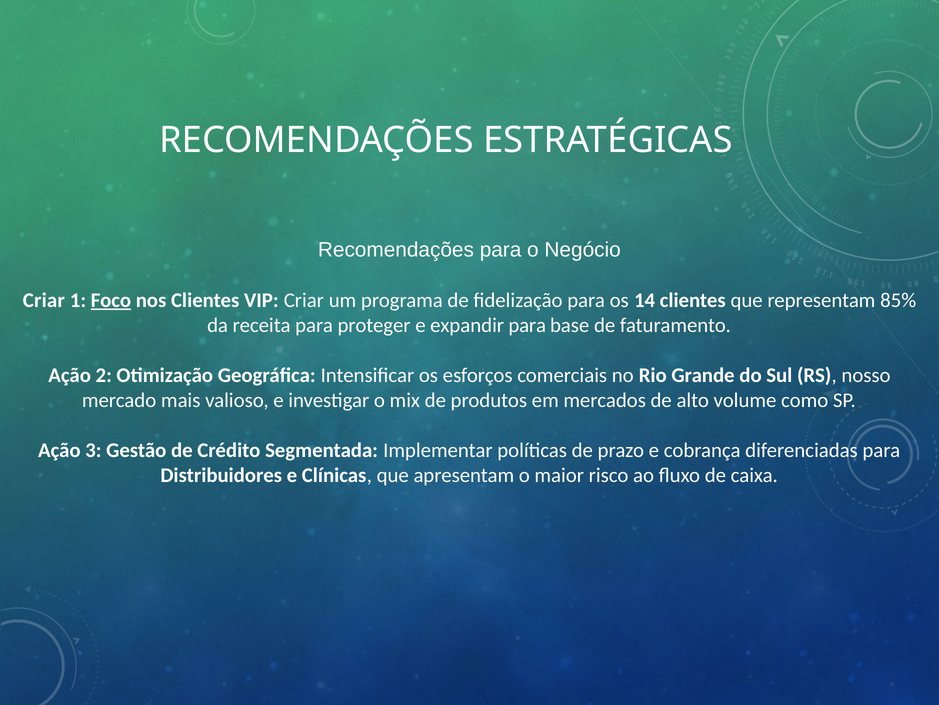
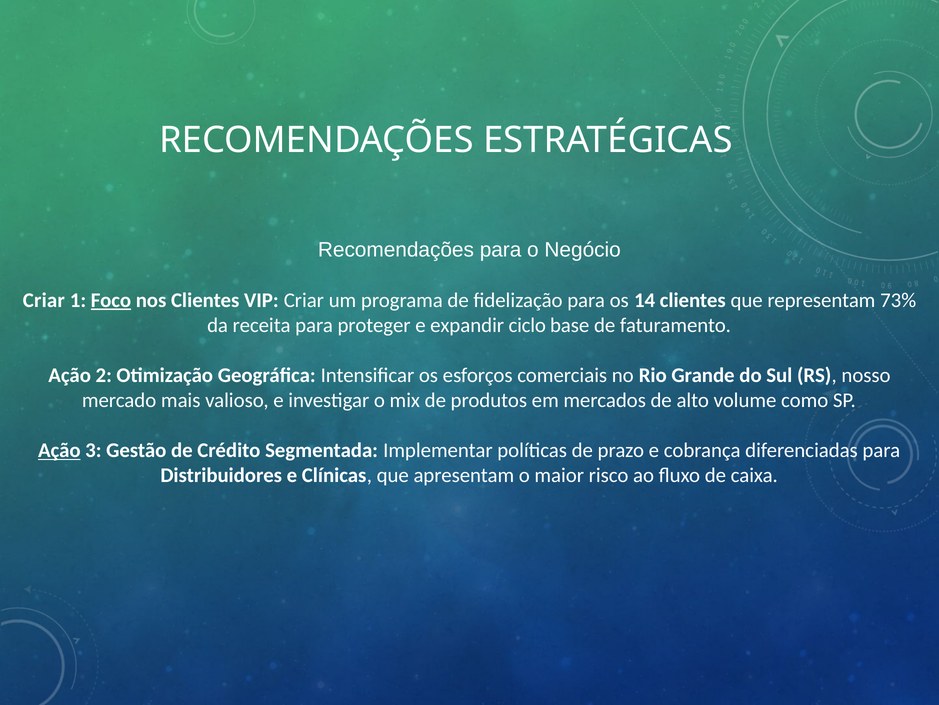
85%: 85% -> 73%
expandir para: para -> ciclo
Ação at (59, 450) underline: none -> present
